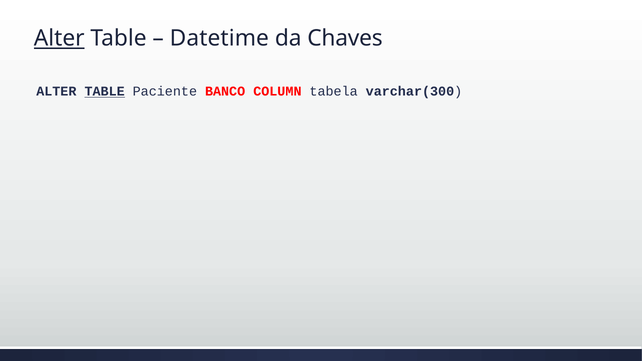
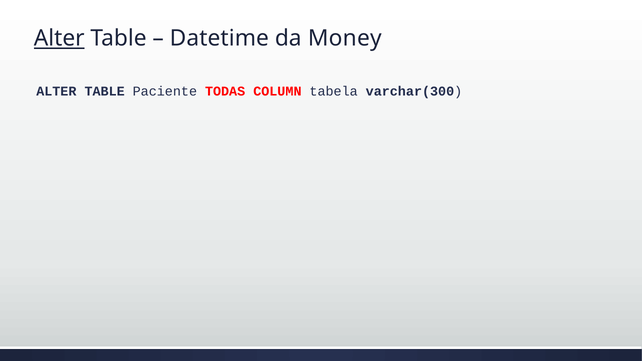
Chaves: Chaves -> Money
TABLE at (105, 92) underline: present -> none
BANCO: BANCO -> TODAS
